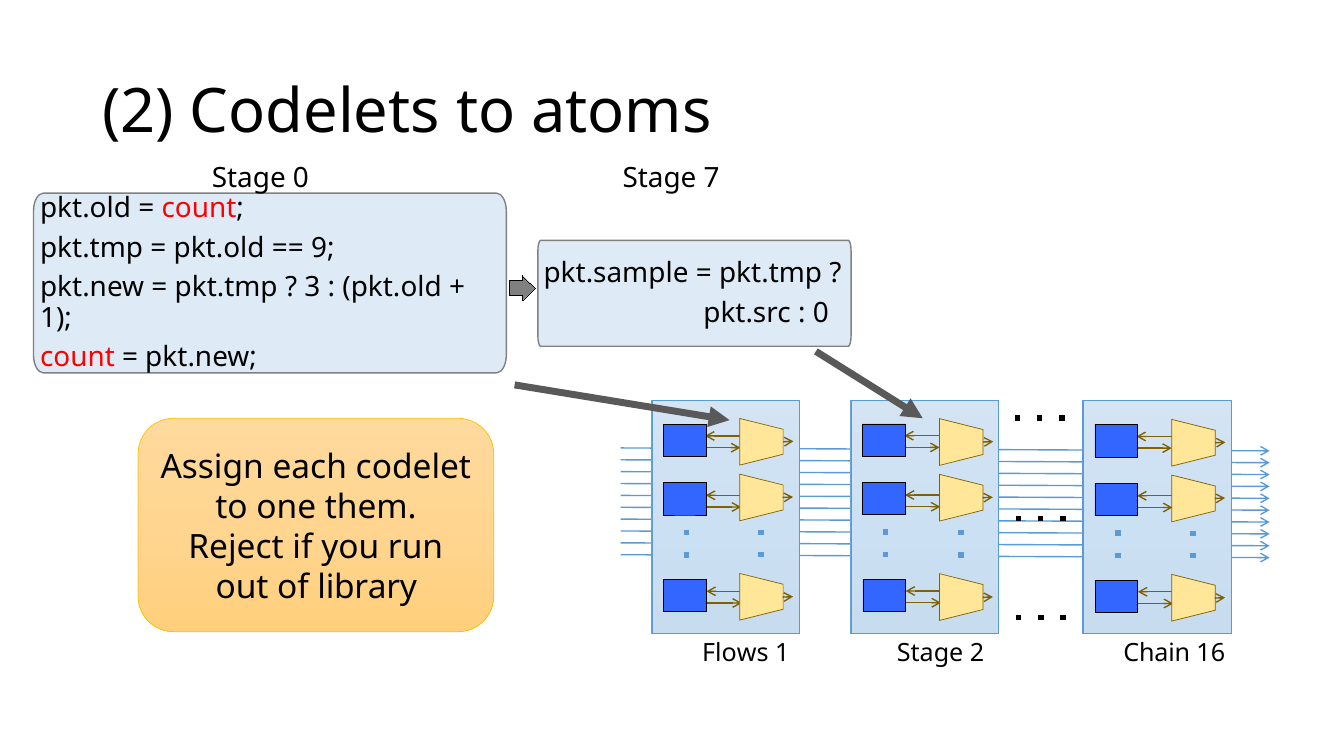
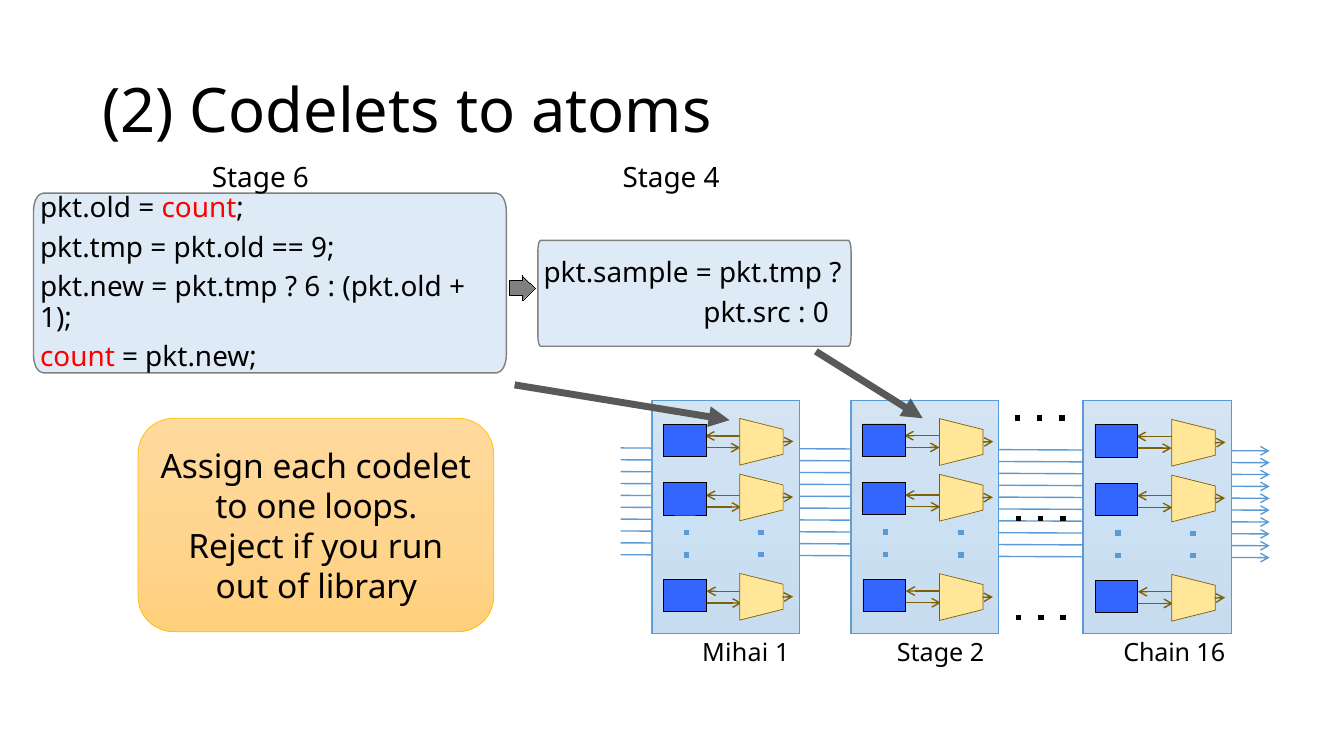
7: 7 -> 4
Stage 0: 0 -> 6
3 at (312, 288): 3 -> 6
them: them -> loops
Flows: Flows -> Mihai
